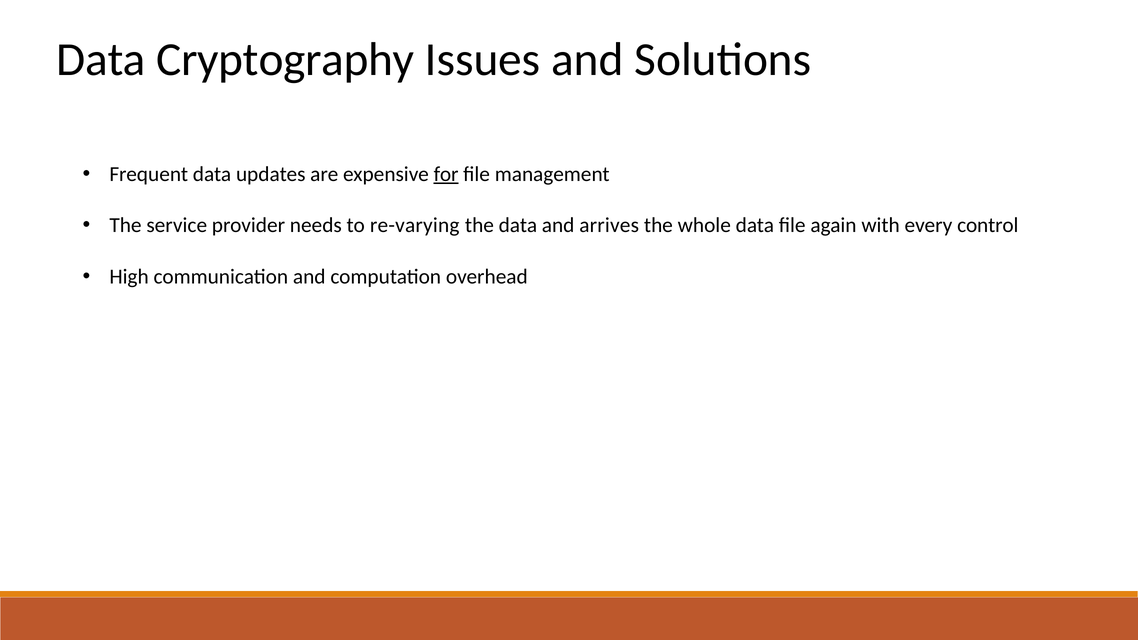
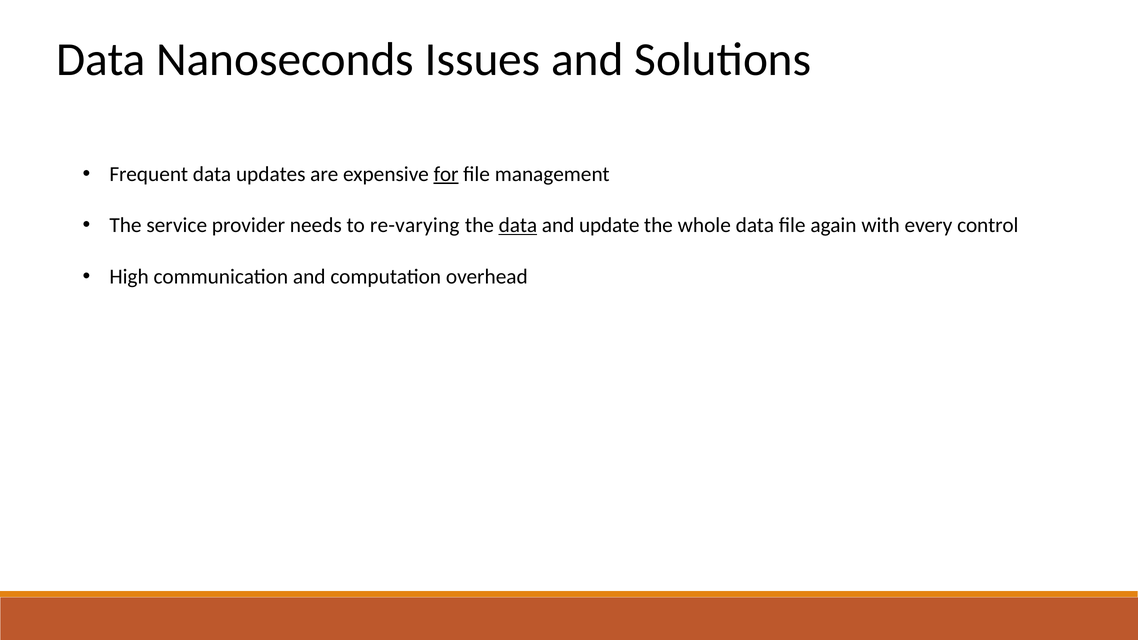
Cryptography: Cryptography -> Nanoseconds
data at (518, 225) underline: none -> present
arrives: arrives -> update
